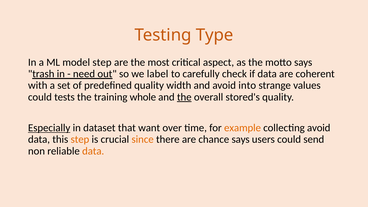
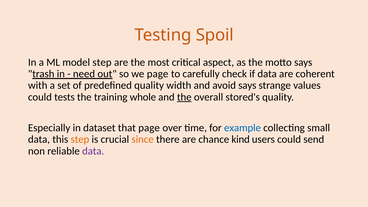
Type: Type -> Spoil
we label: label -> page
avoid into: into -> says
Especially underline: present -> none
that want: want -> page
example colour: orange -> blue
collecting avoid: avoid -> small
chance says: says -> kind
data at (93, 151) colour: orange -> purple
